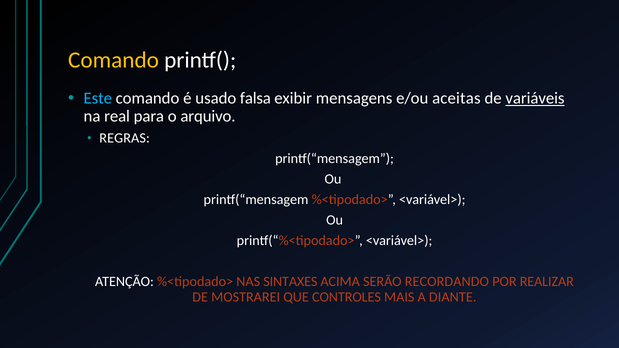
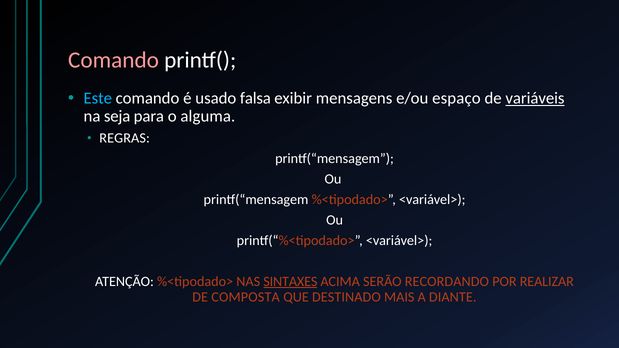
Comando at (114, 60) colour: yellow -> pink
aceitas: aceitas -> espaço
real: real -> seja
arquivo: arquivo -> alguma
SINTAXES underline: none -> present
MOSTRAREI: MOSTRAREI -> COMPOSTA
CONTROLES: CONTROLES -> DESTINADO
